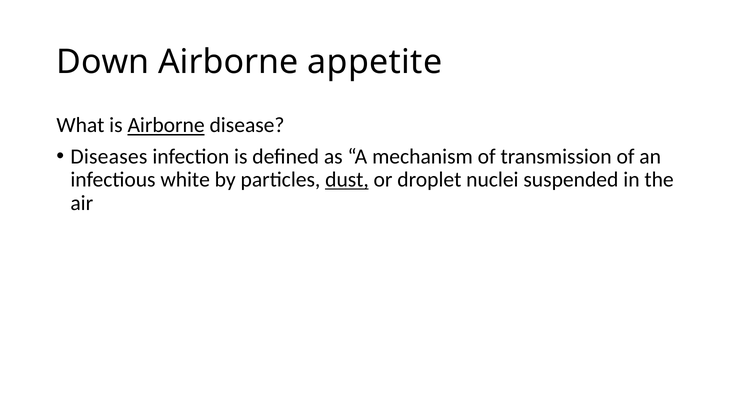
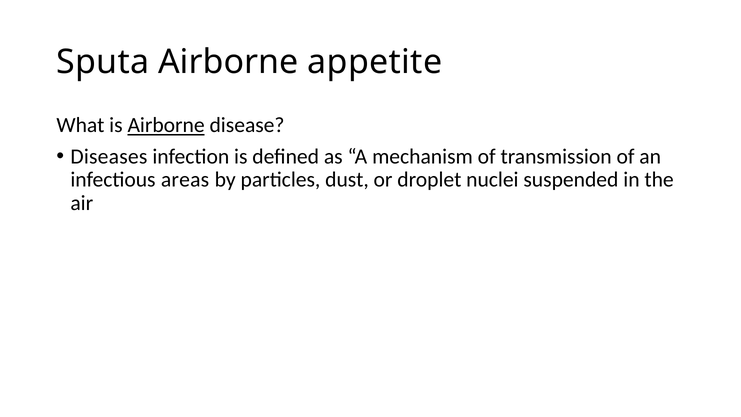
Down: Down -> Sputa
white: white -> areas
dust underline: present -> none
